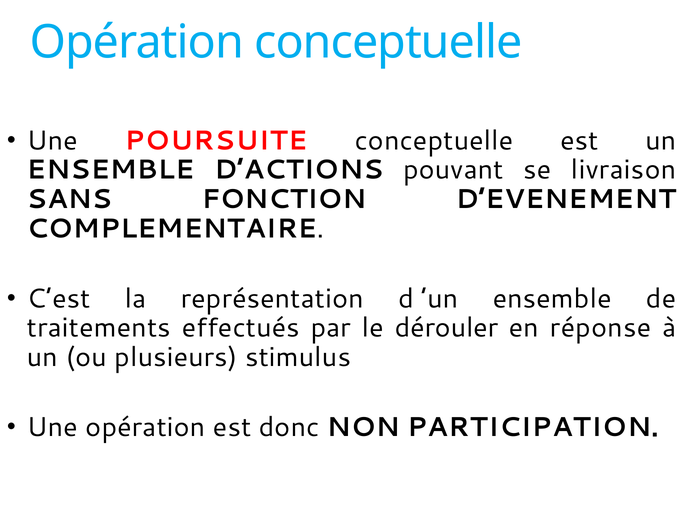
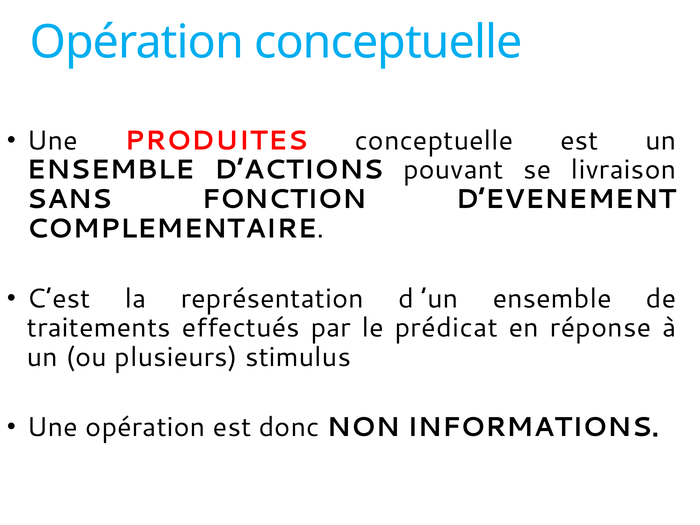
POURSUITE: POURSUITE -> PRODUITES
dérouler: dérouler -> prédicat
PARTICIPATION: PARTICIPATION -> INFORMATIONS
